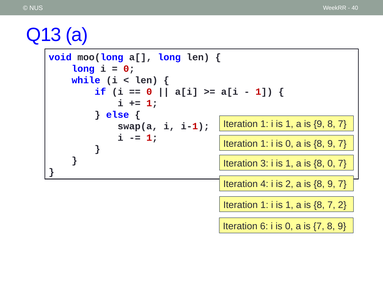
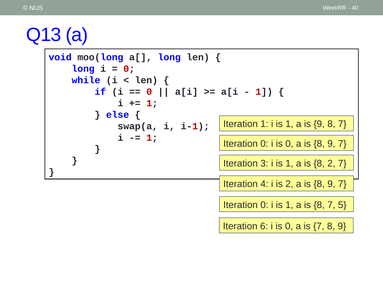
1 at (264, 144): 1 -> 0
8 0: 0 -> 2
1 at (264, 205): 1 -> 0
7 2: 2 -> 5
